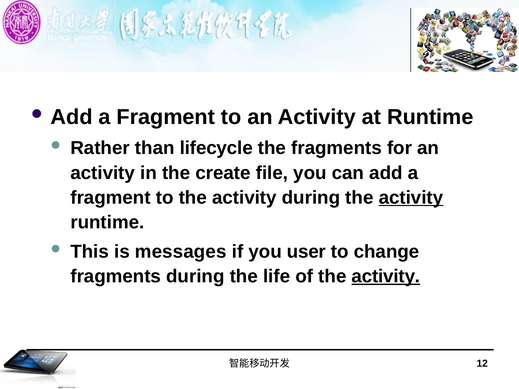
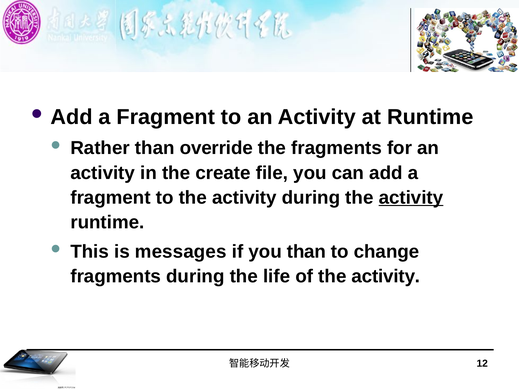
lifecycle: lifecycle -> override
you user: user -> than
activity at (386, 277) underline: present -> none
